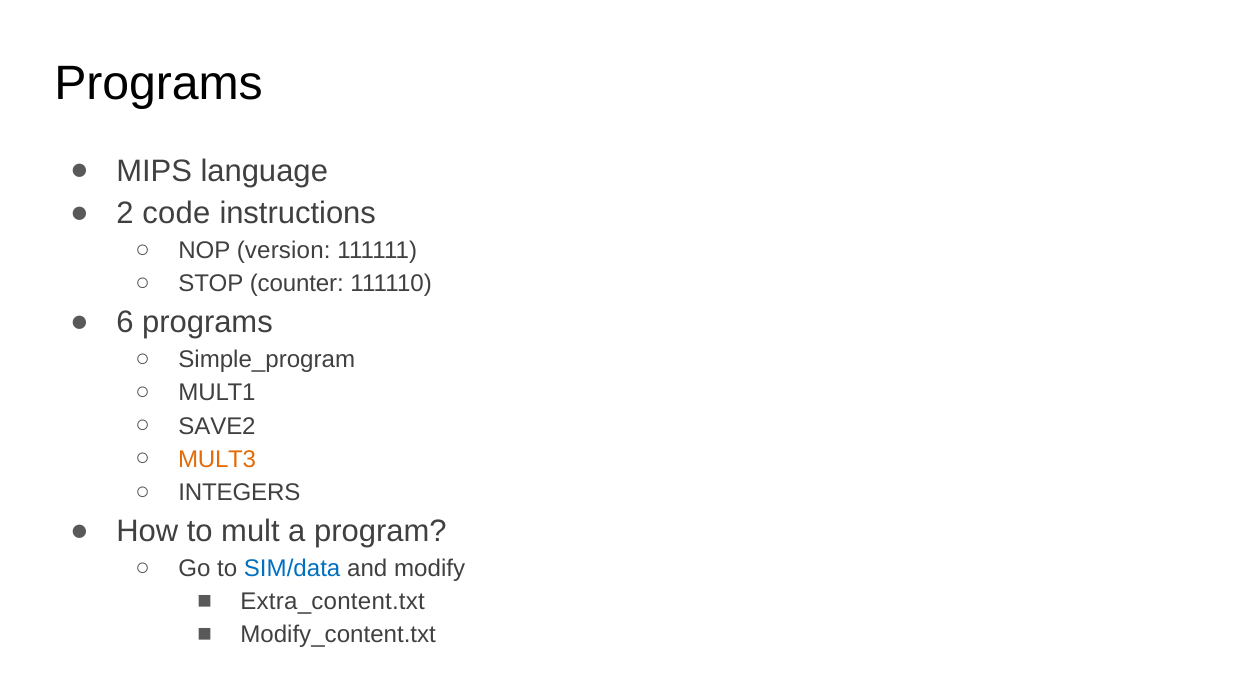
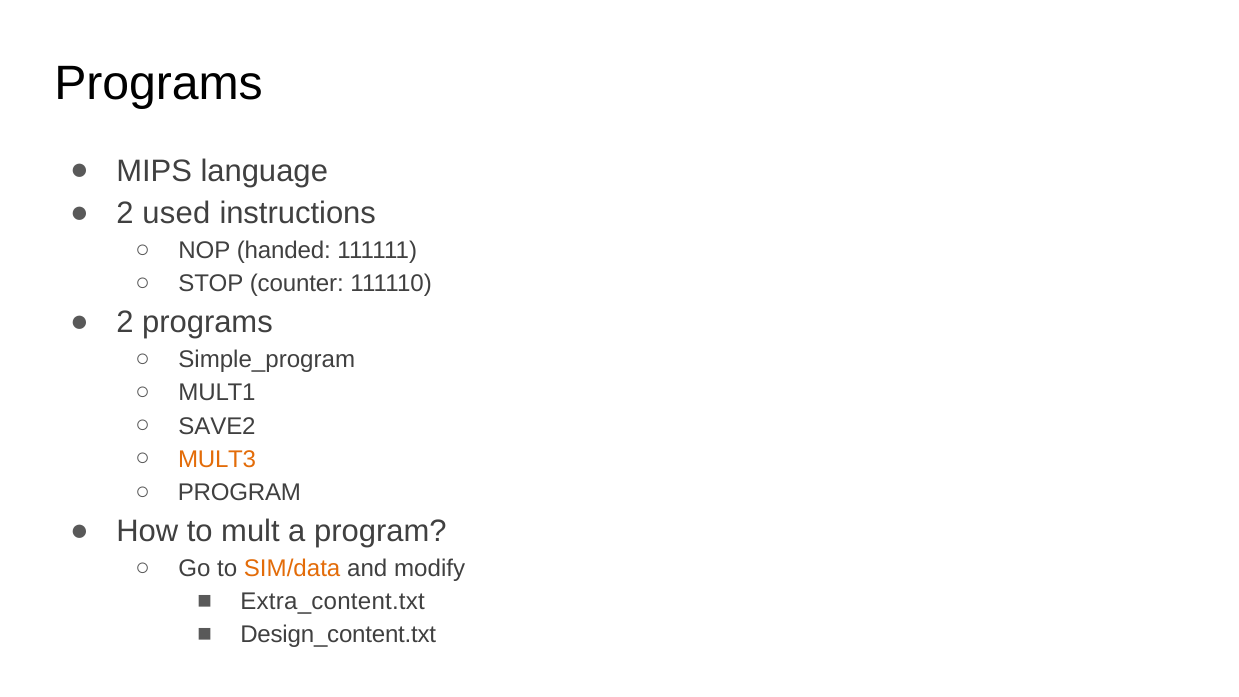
code: code -> used
version: version -> handed
6 at (125, 323): 6 -> 2
INTEGERS at (239, 492): INTEGERS -> PROGRAM
SIM/data colour: blue -> orange
Modify_content.txt: Modify_content.txt -> Design_content.txt
